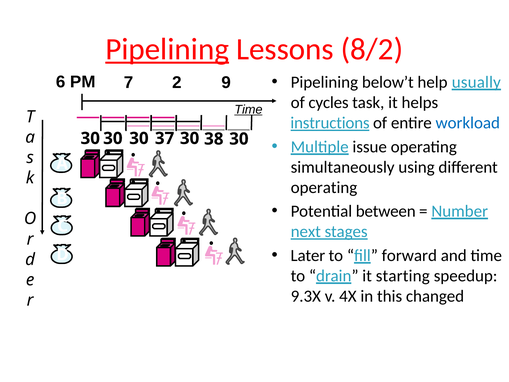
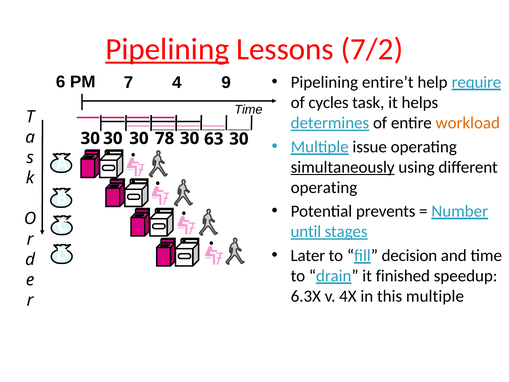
8/2: 8/2 -> 7/2
below’t: below’t -> entire’t
usually: usually -> require
2: 2 -> 4
Time at (248, 110) underline: present -> none
instructions: instructions -> determines
workload colour: blue -> orange
37: 37 -> 78
38: 38 -> 63
simultaneously underline: none -> present
between: between -> prevents
next: next -> until
forward: forward -> decision
starting: starting -> finished
9.3X: 9.3X -> 6.3X
this changed: changed -> multiple
